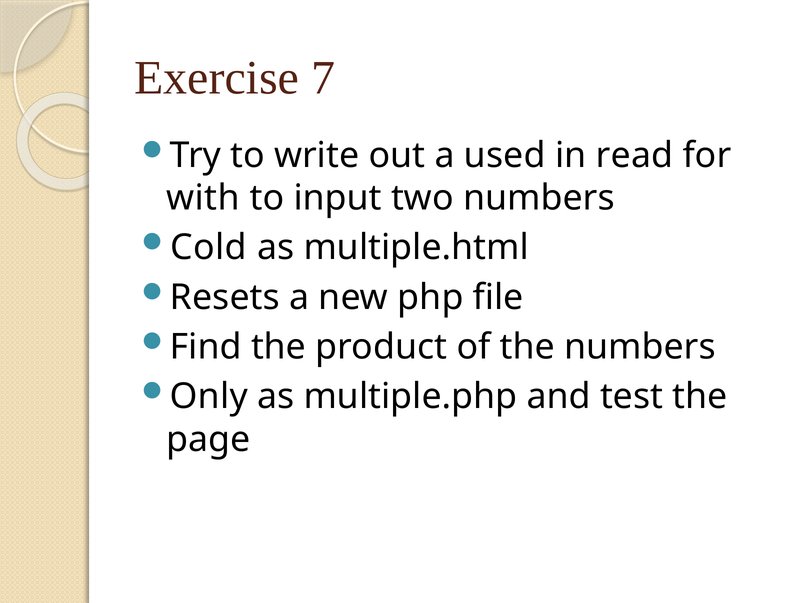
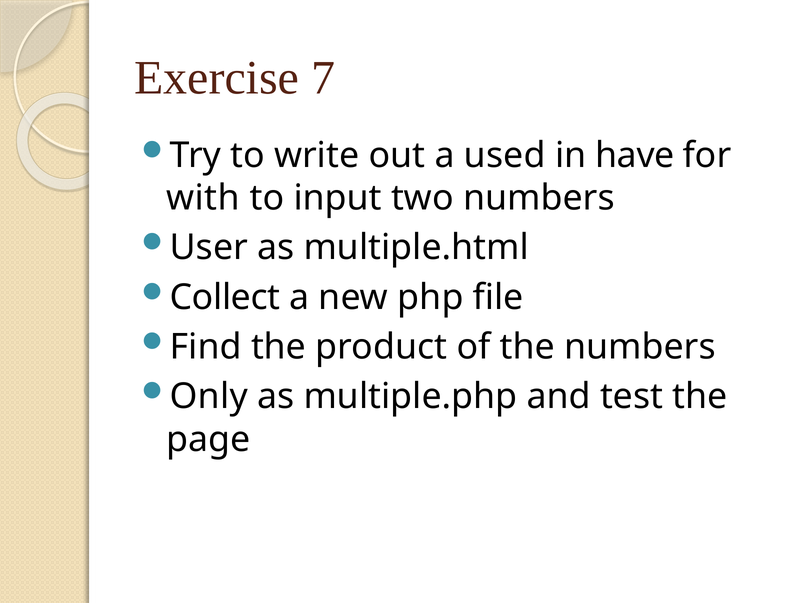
read: read -> have
Cold: Cold -> User
Resets: Resets -> Collect
